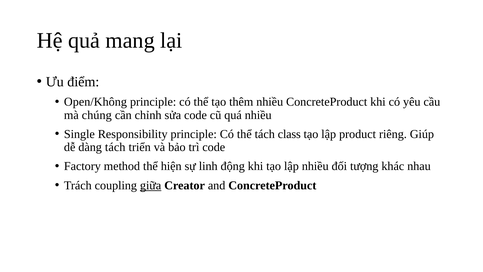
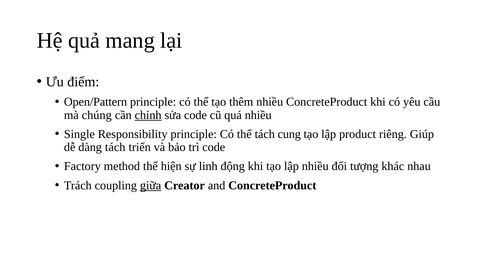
Open/Không: Open/Không -> Open/Pattern
chỉnh underline: none -> present
class: class -> cung
